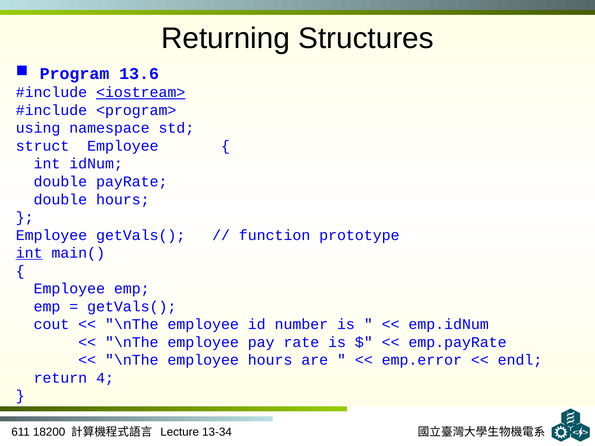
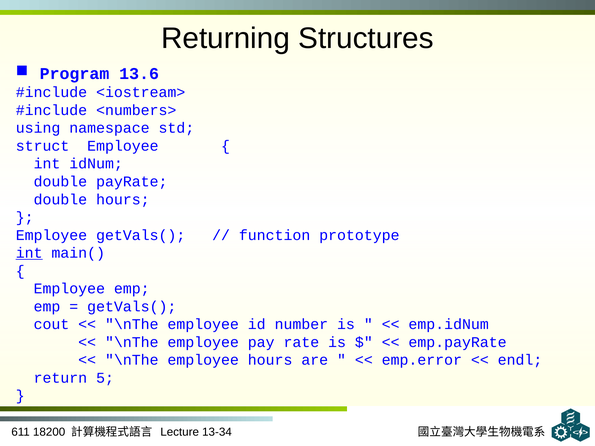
<iostream> underline: present -> none
<program>: <program> -> <numbers>
4: 4 -> 5
